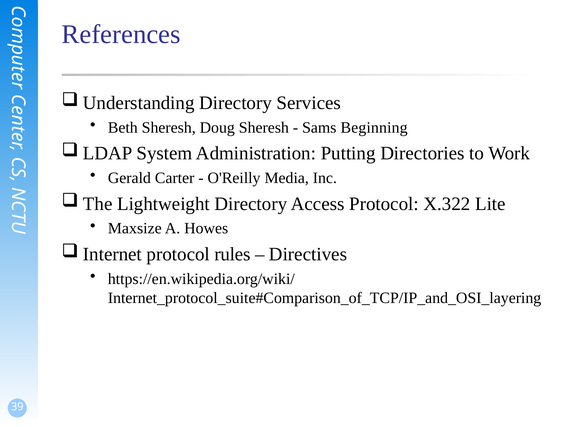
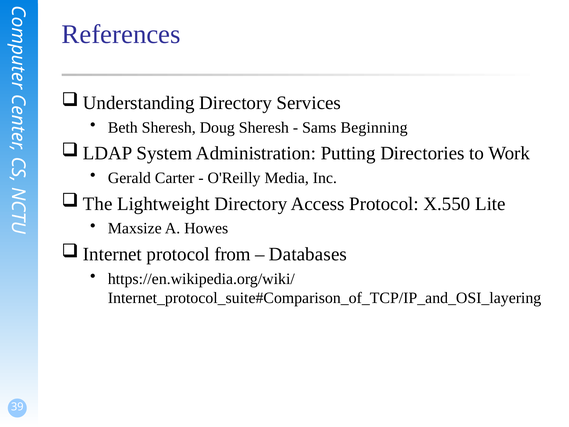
X.322: X.322 -> X.550
rules: rules -> from
Directives: Directives -> Databases
